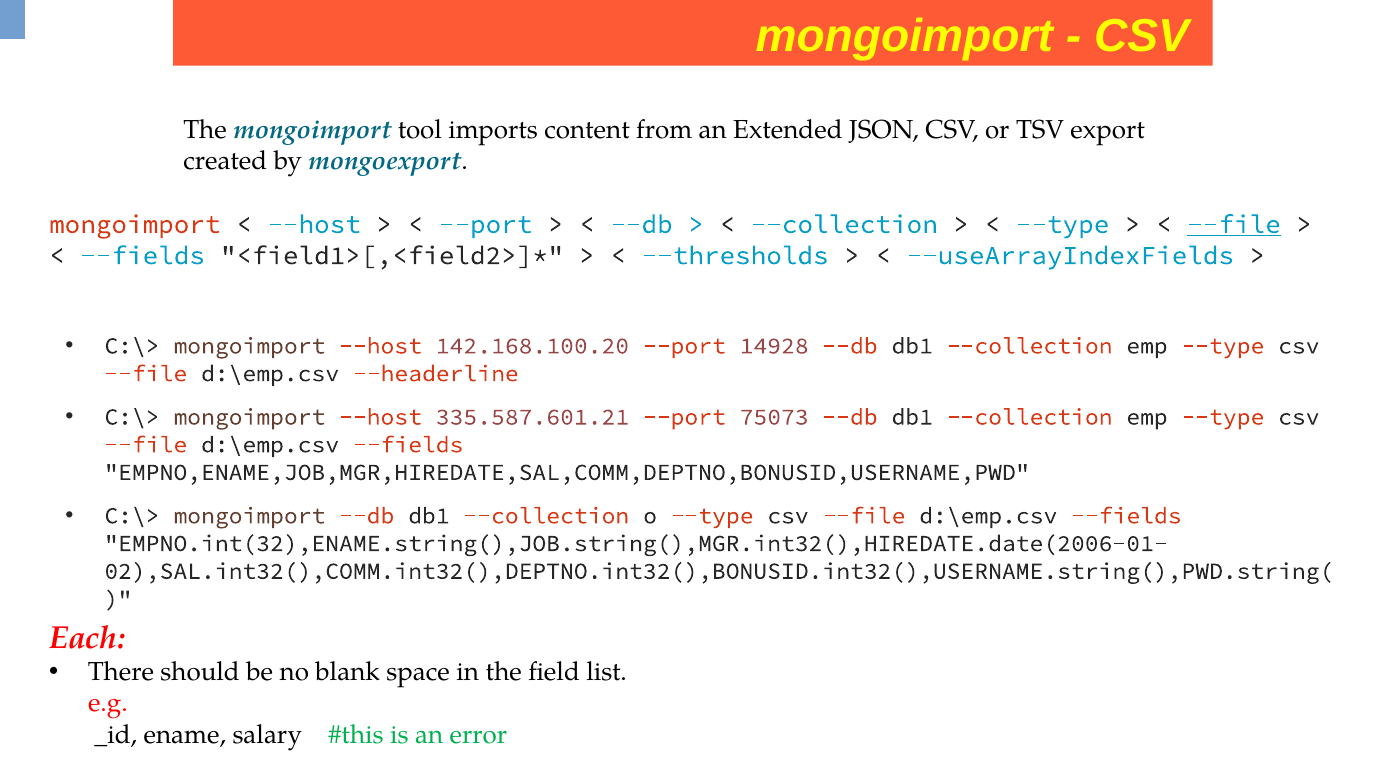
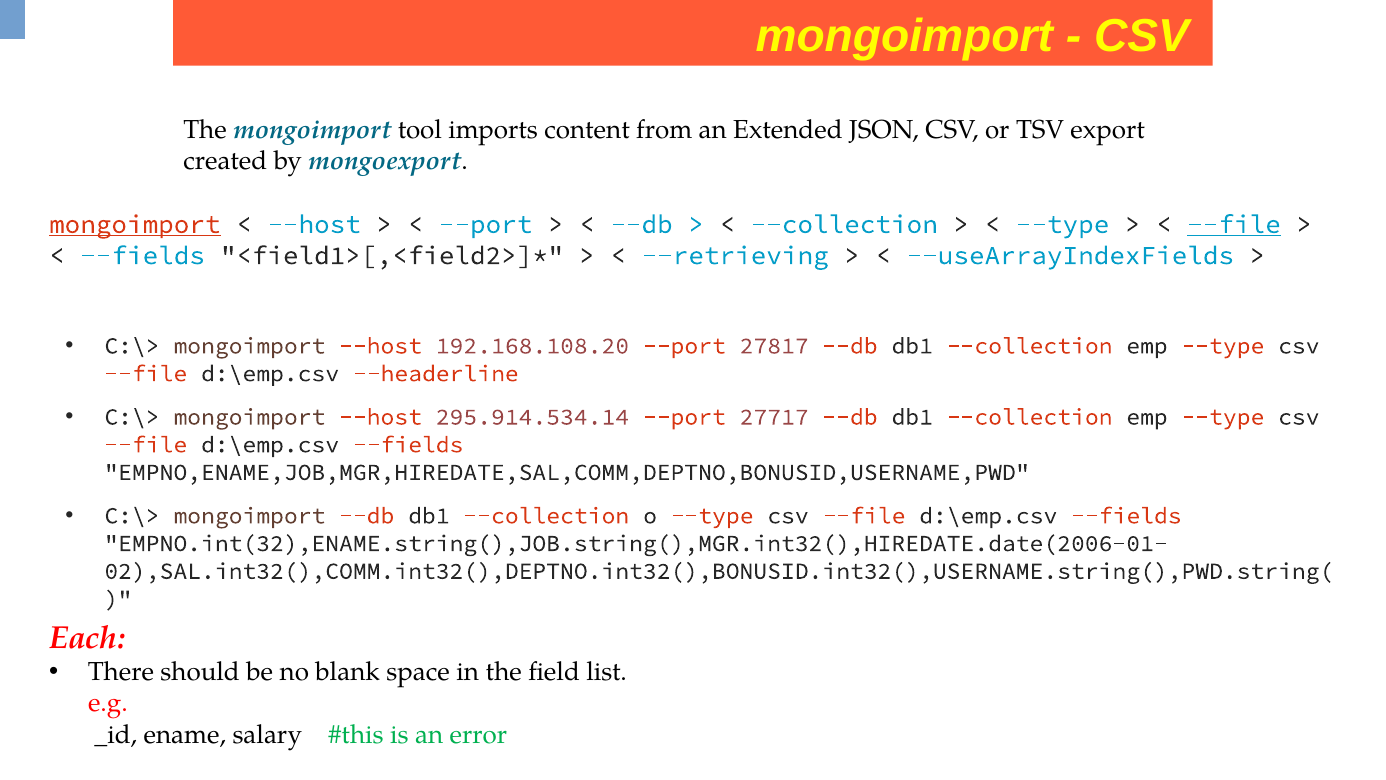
mongoimport at (135, 224) underline: none -> present
--thresholds: --thresholds -> --retrieving
142.168.100.20: 142.168.100.20 -> 192.168.108.20
14928: 14928 -> 27817
335.587.601.21: 335.587.601.21 -> 295.914.534.14
75073: 75073 -> 27717
